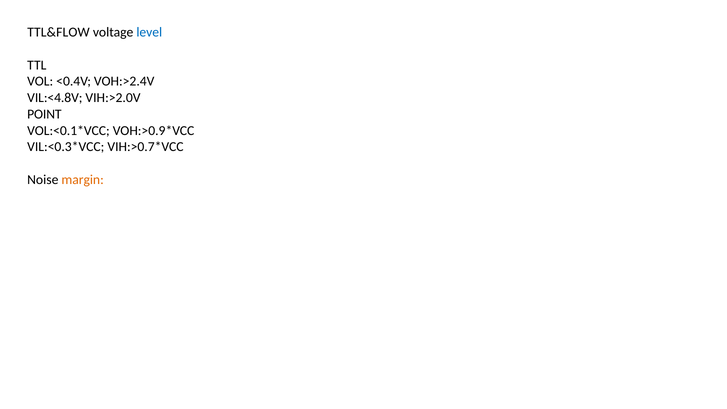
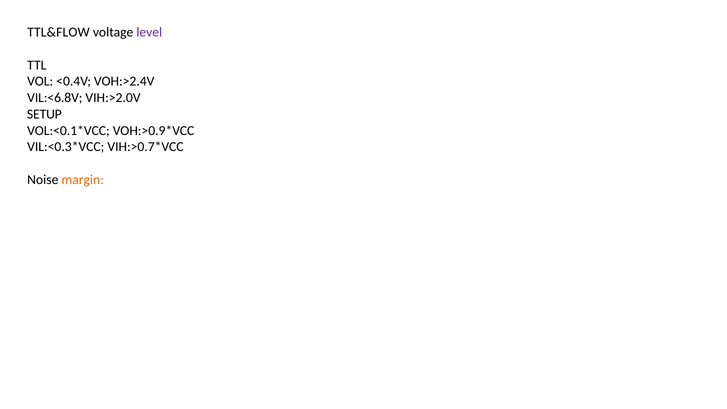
level colour: blue -> purple
VIL:<4.8V: VIL:<4.8V -> VIL:<6.8V
POINT: POINT -> SETUP
